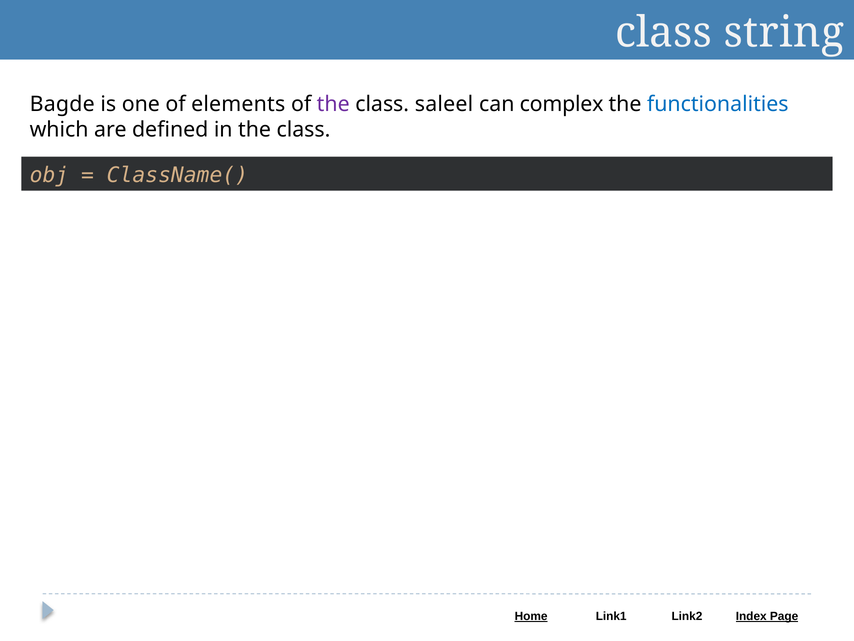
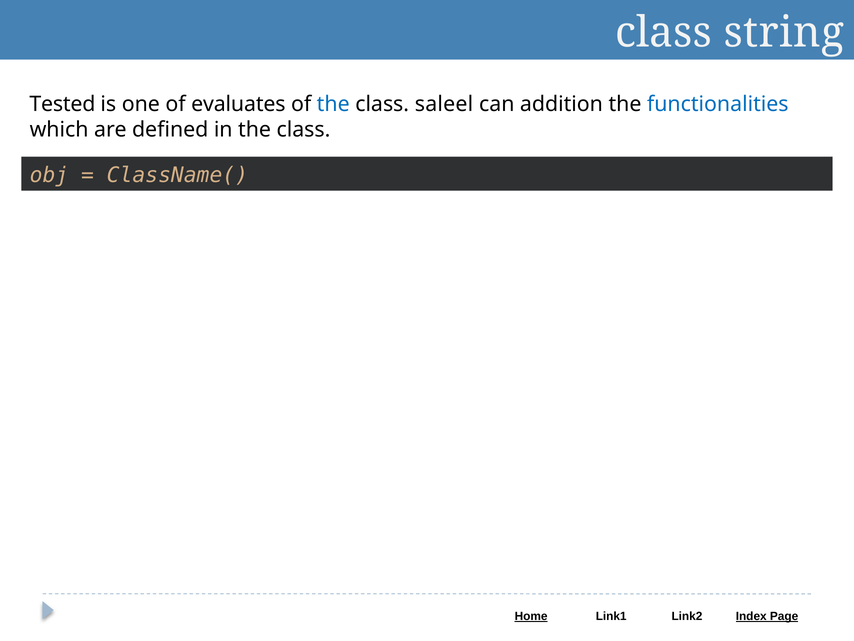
Bagde: Bagde -> Tested
elements: elements -> evaluates
the at (333, 104) colour: purple -> blue
complex: complex -> addition
